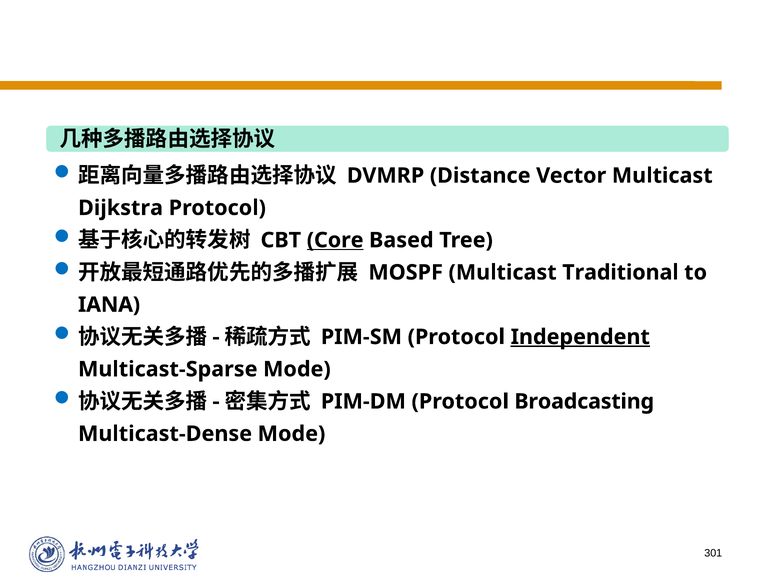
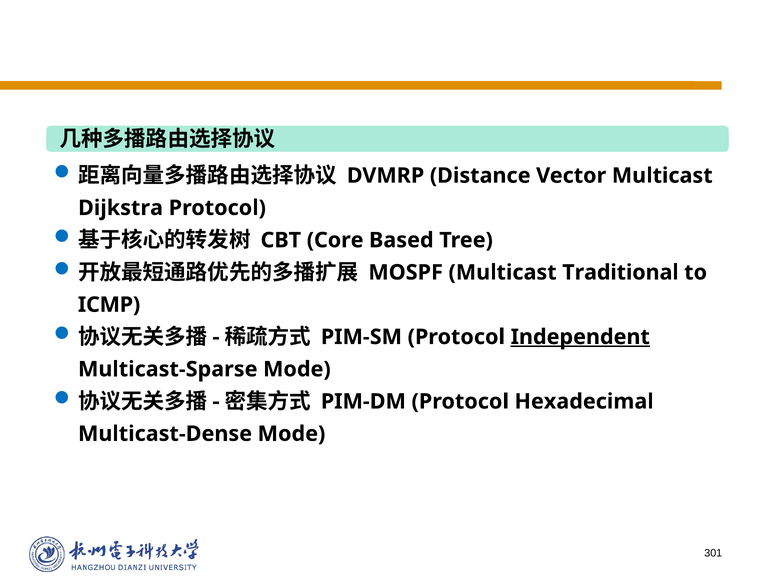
Core underline: present -> none
IANA: IANA -> ICMP
Broadcasting: Broadcasting -> Hexadecimal
